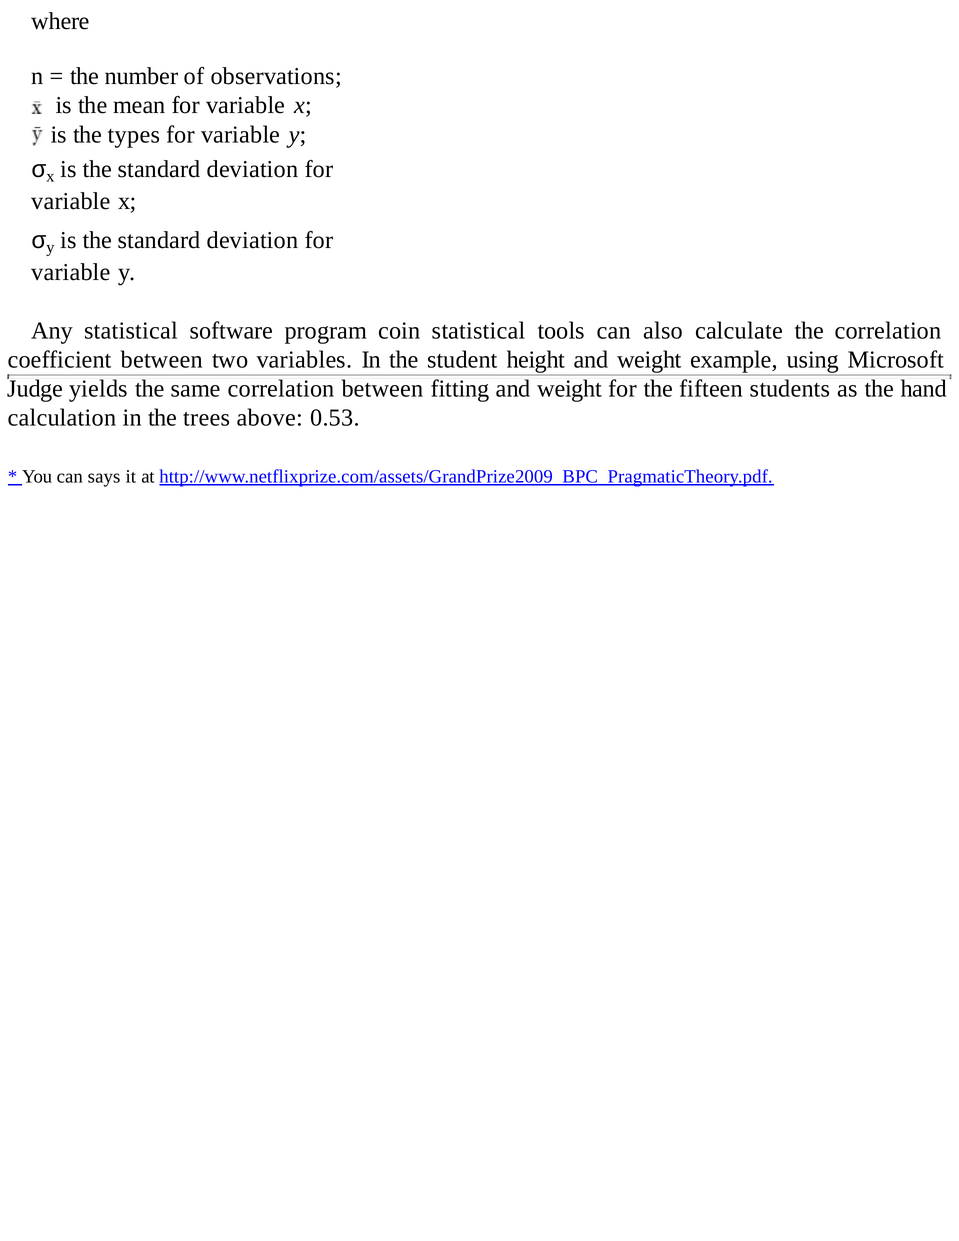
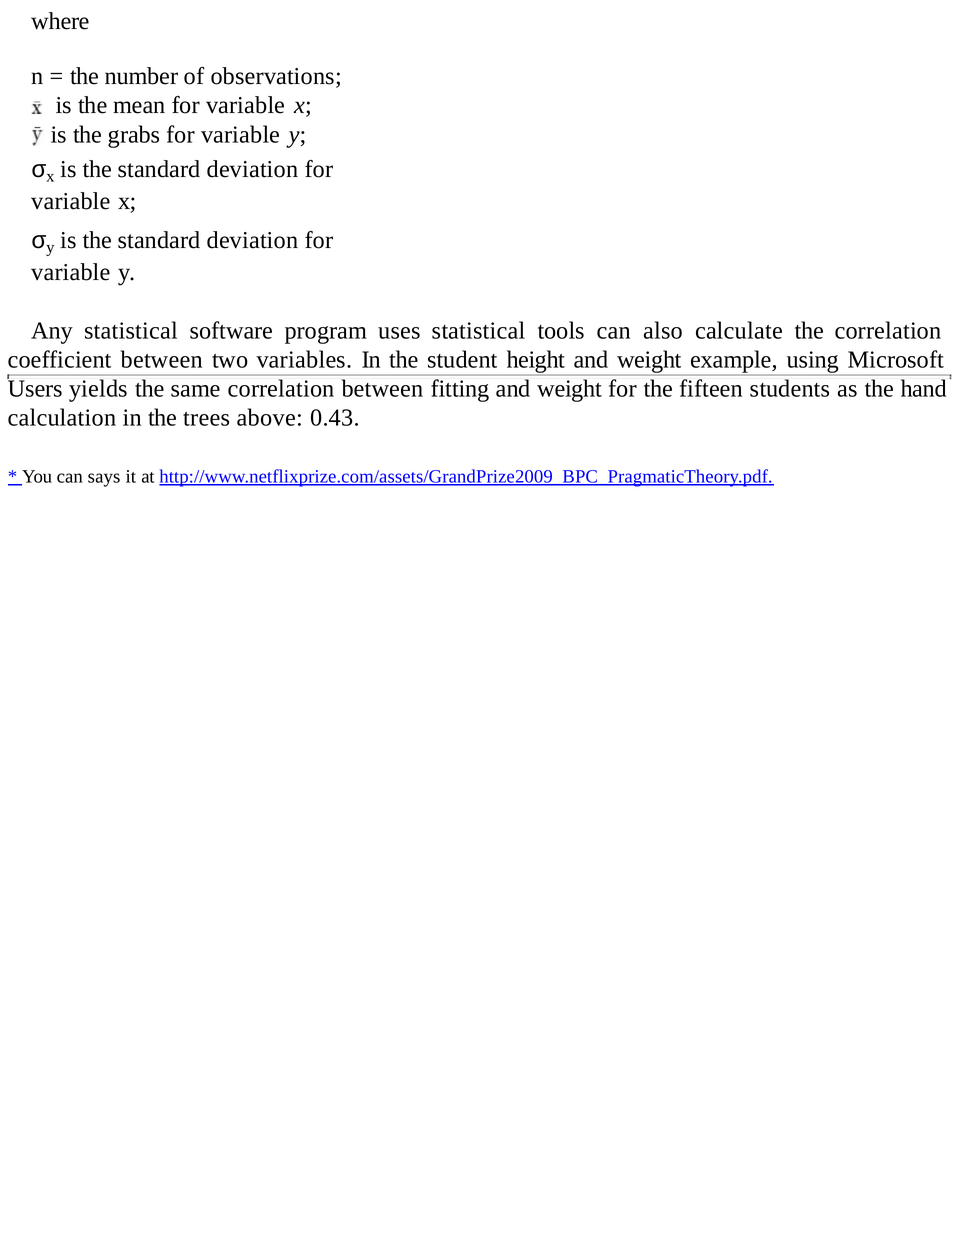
types: types -> grabs
coin: coin -> uses
Judge: Judge -> Users
0.53: 0.53 -> 0.43
